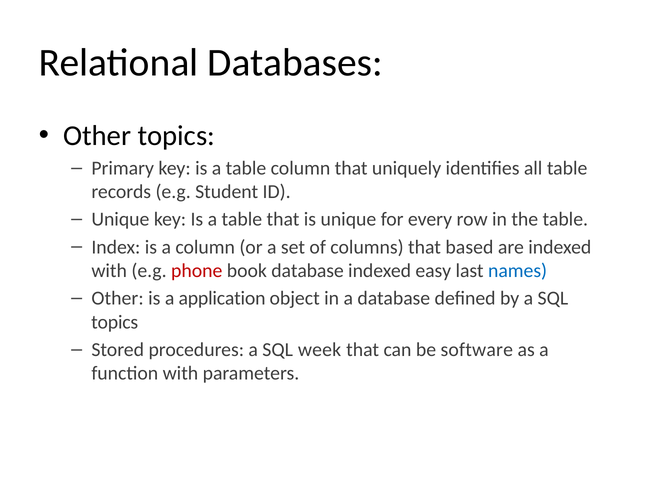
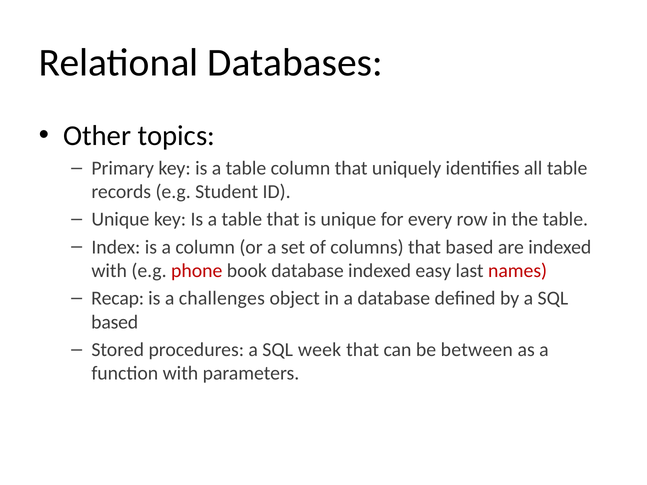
names colour: blue -> red
Other at (118, 298): Other -> Recap
application: application -> challenges
topics at (115, 322): topics -> based
software: software -> between
